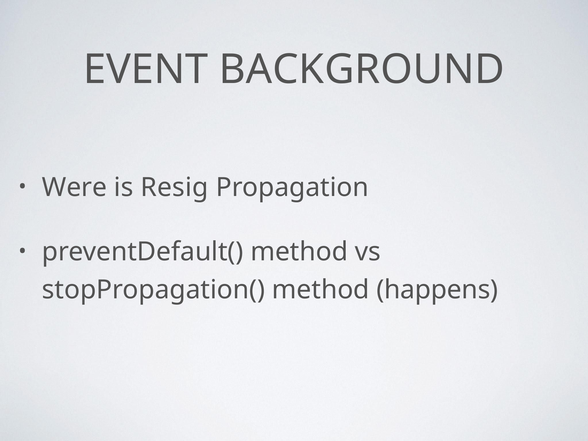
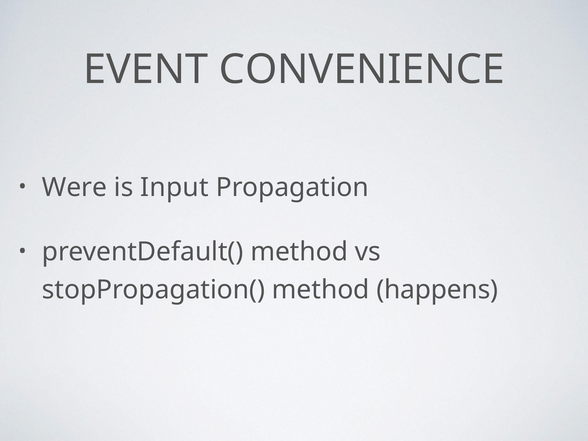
BACKGROUND: BACKGROUND -> CONVENIENCE
Resig: Resig -> Input
